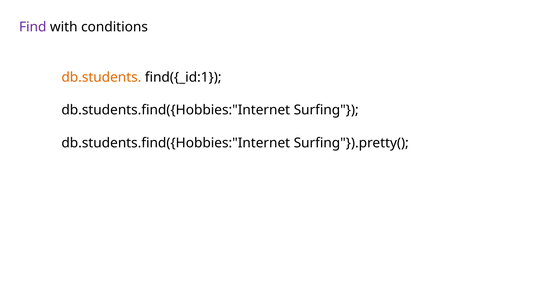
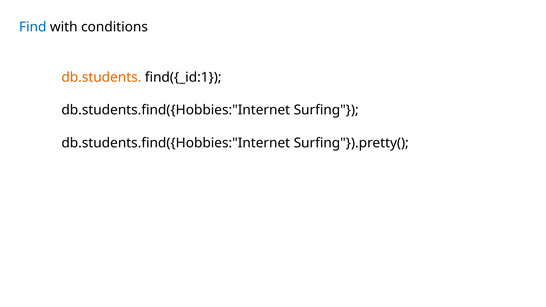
Find colour: purple -> blue
